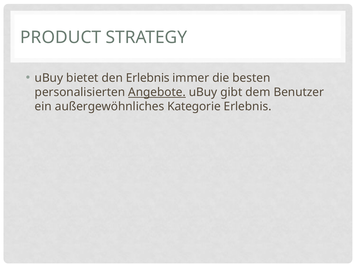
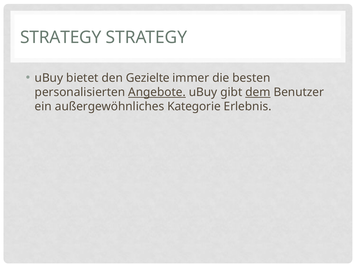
PRODUCT at (61, 37): PRODUCT -> STRATEGY
den Erlebnis: Erlebnis -> Gezielte
dem underline: none -> present
